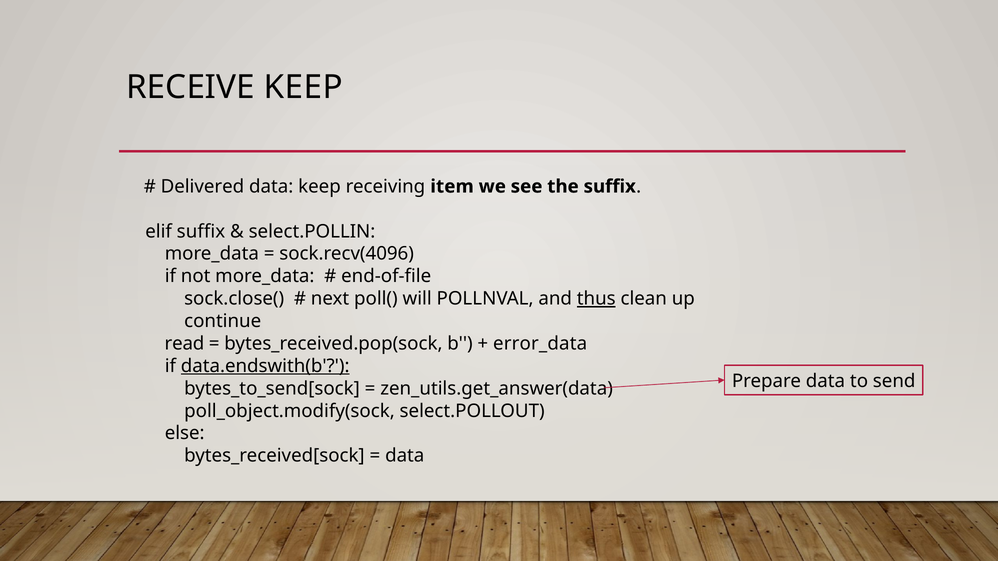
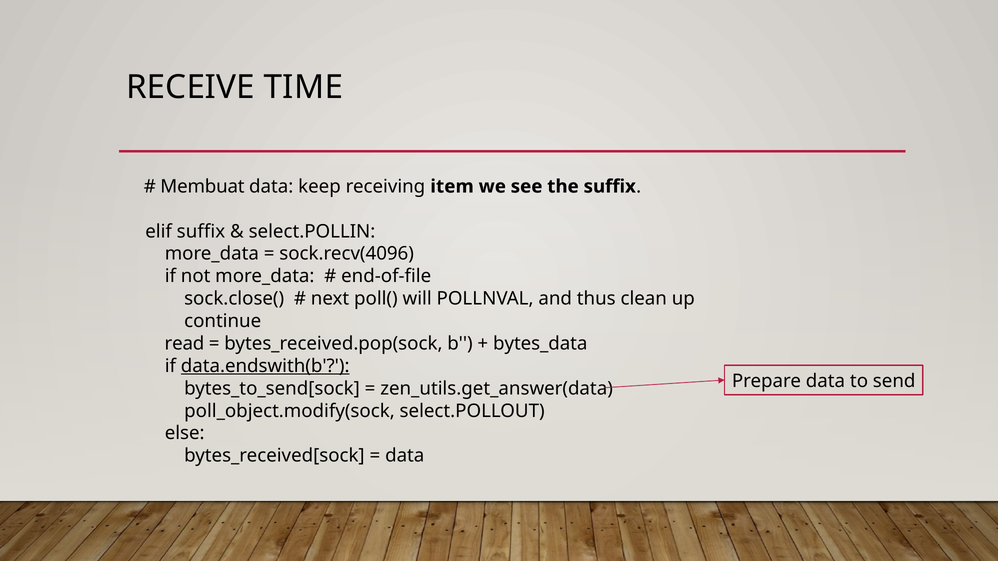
RECEIVE KEEP: KEEP -> TIME
Delivered: Delivered -> Membuat
thus underline: present -> none
error_data: error_data -> bytes_data
